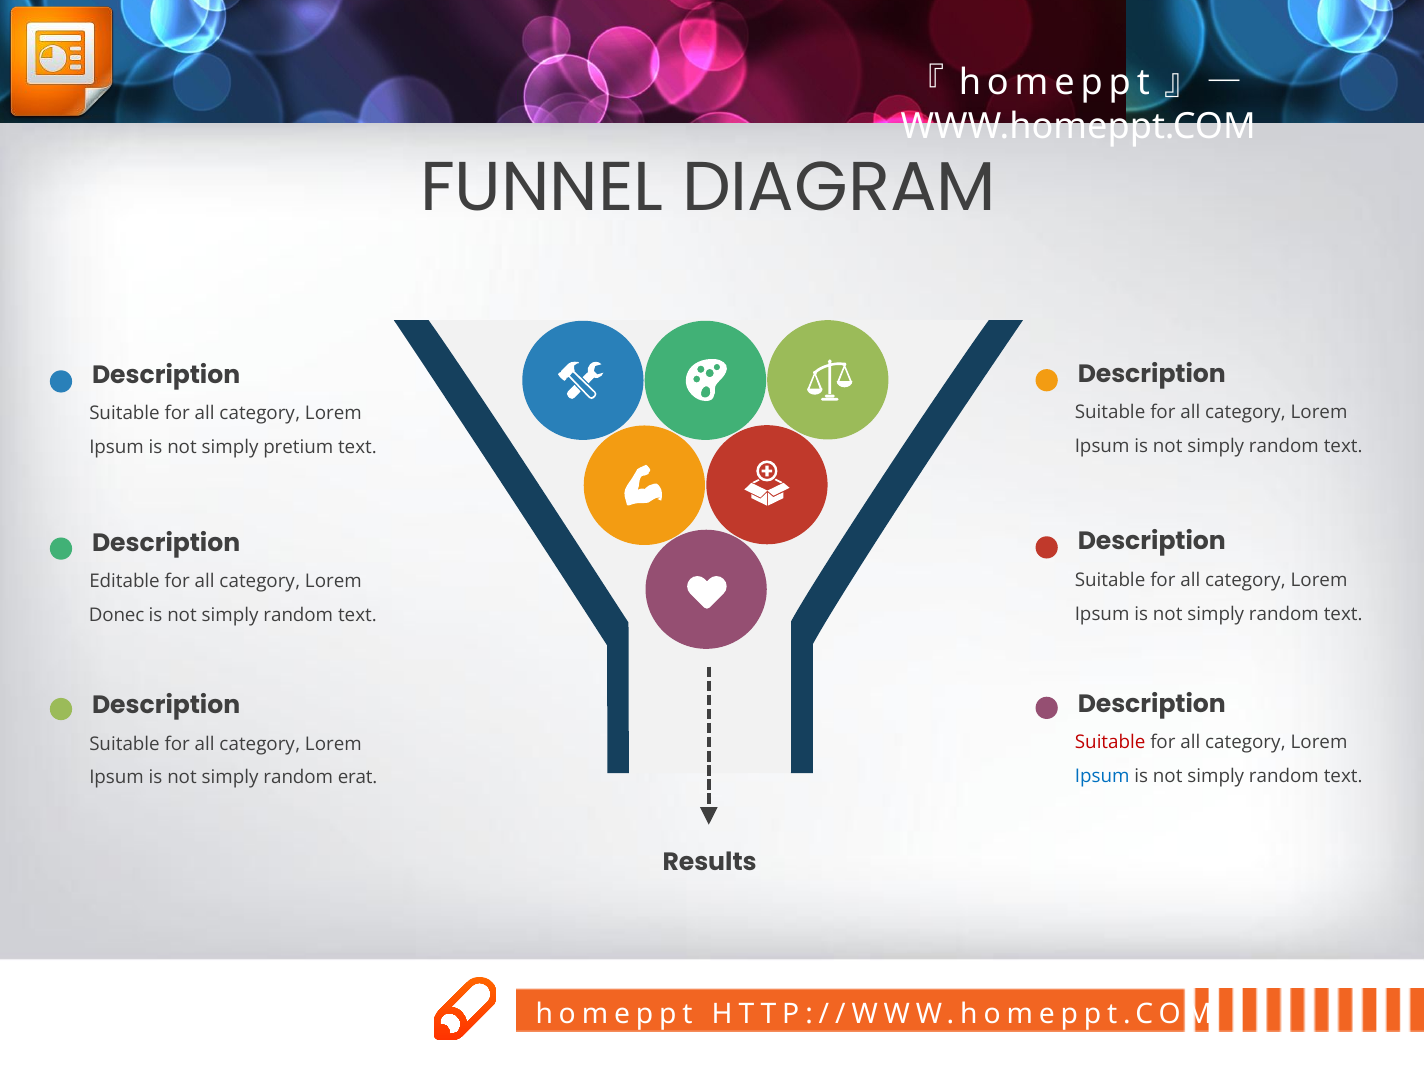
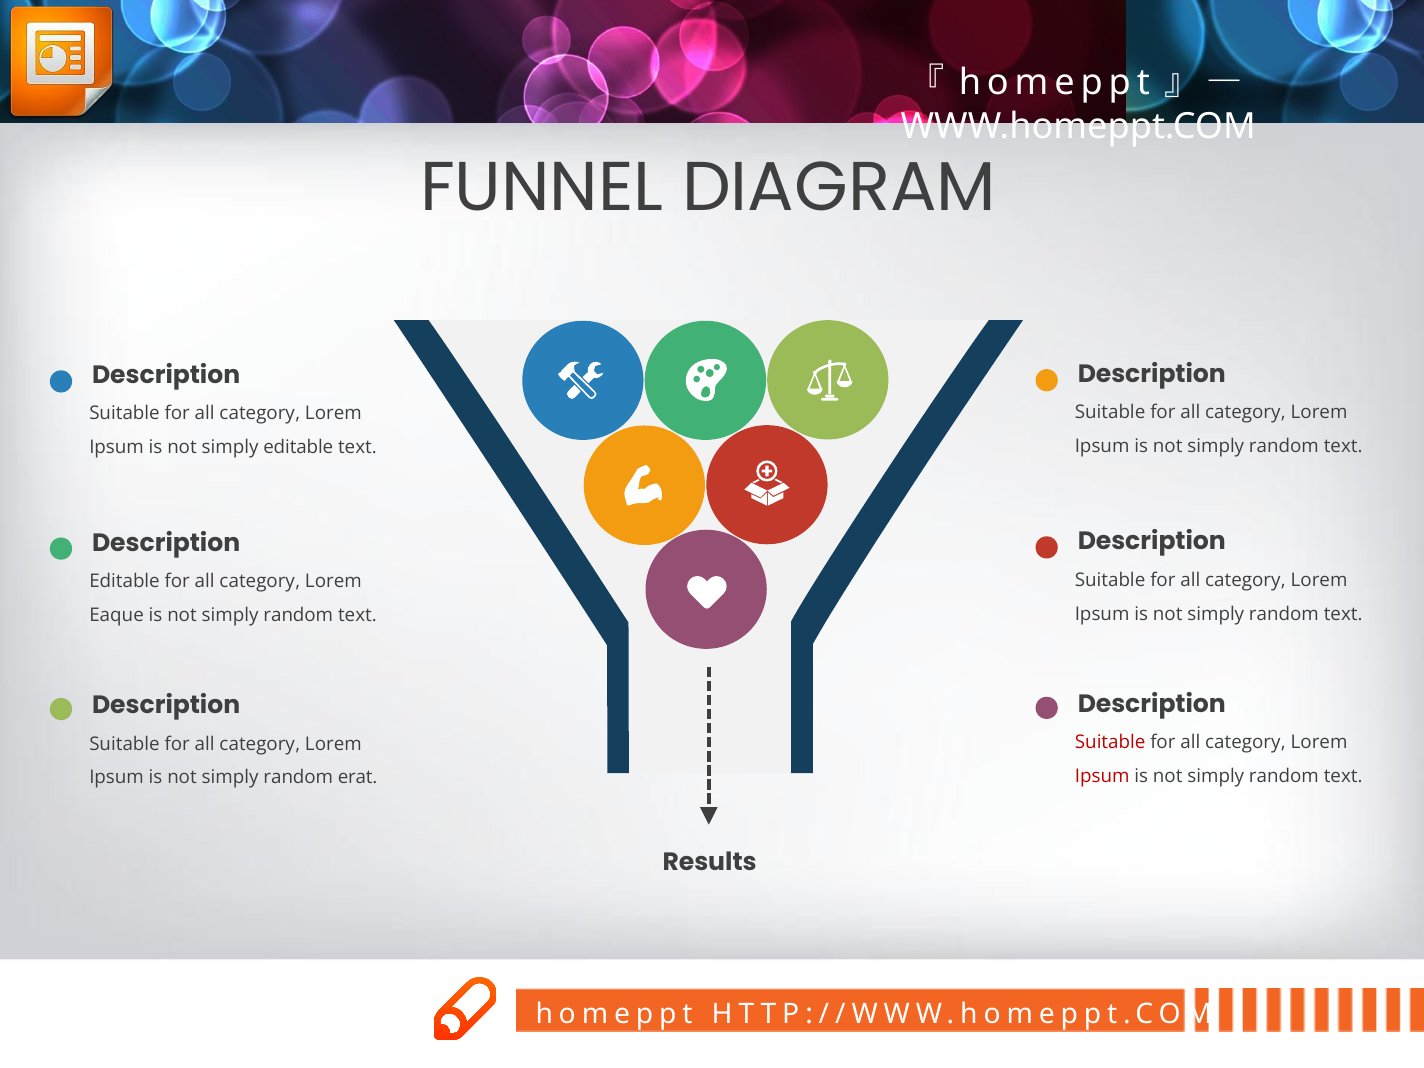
simply pretium: pretium -> editable
Donec: Donec -> Eaque
Ipsum at (1102, 776) colour: blue -> red
